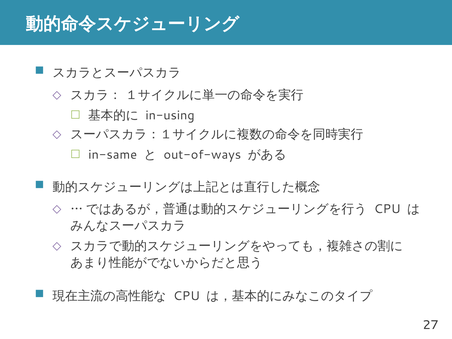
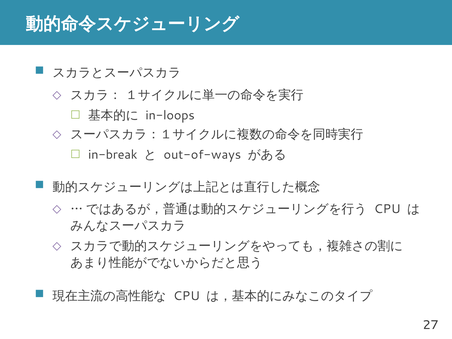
in-using: in-using -> in-loops
in-same: in-same -> in-break
